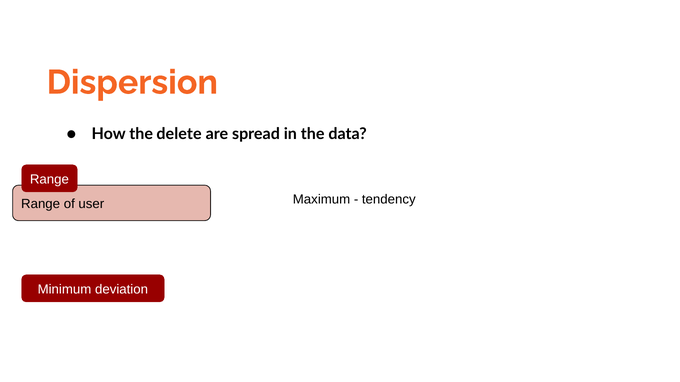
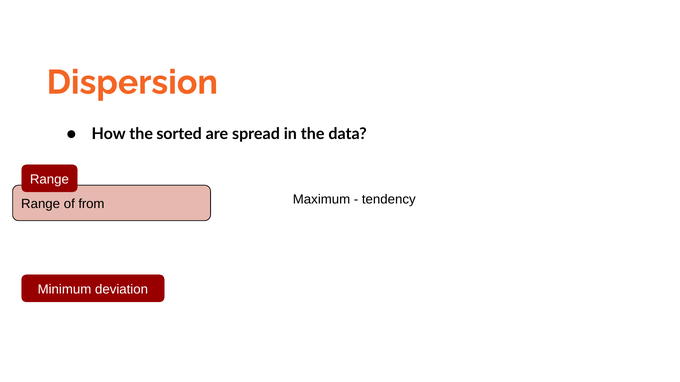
delete: delete -> sorted
user: user -> from
